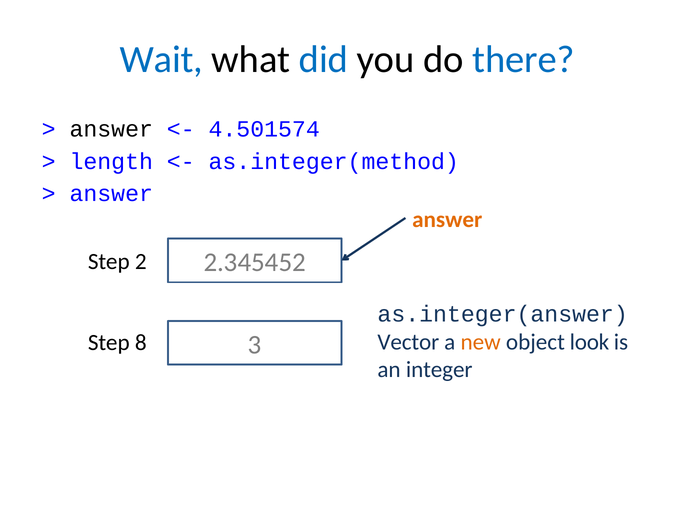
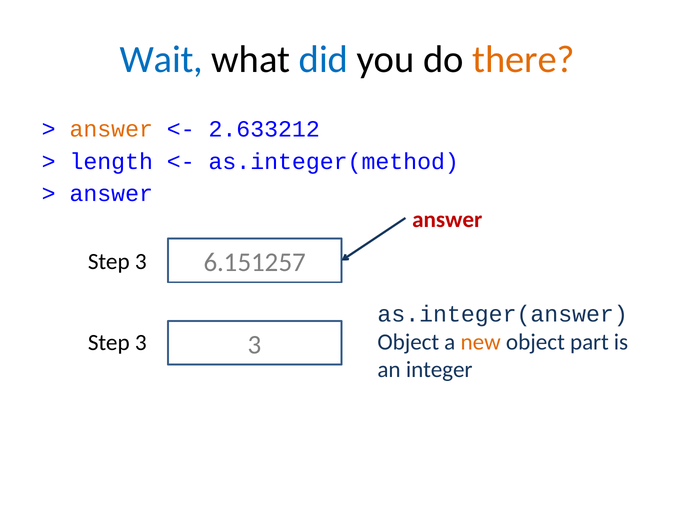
there colour: blue -> orange
answer at (111, 129) colour: black -> orange
4.501574: 4.501574 -> 2.633212
answer at (447, 220) colour: orange -> red
2.345452: 2.345452 -> 6.151257
2 at (141, 262): 2 -> 3
Vector at (408, 342): Vector -> Object
look: look -> part
8 at (141, 343): 8 -> 3
